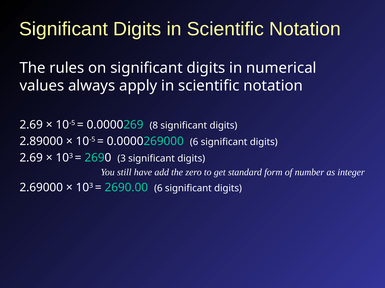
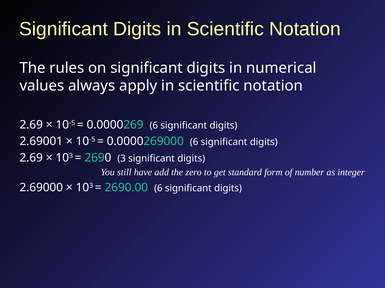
0.0000269 8: 8 -> 6
2.89000: 2.89000 -> 2.69001
